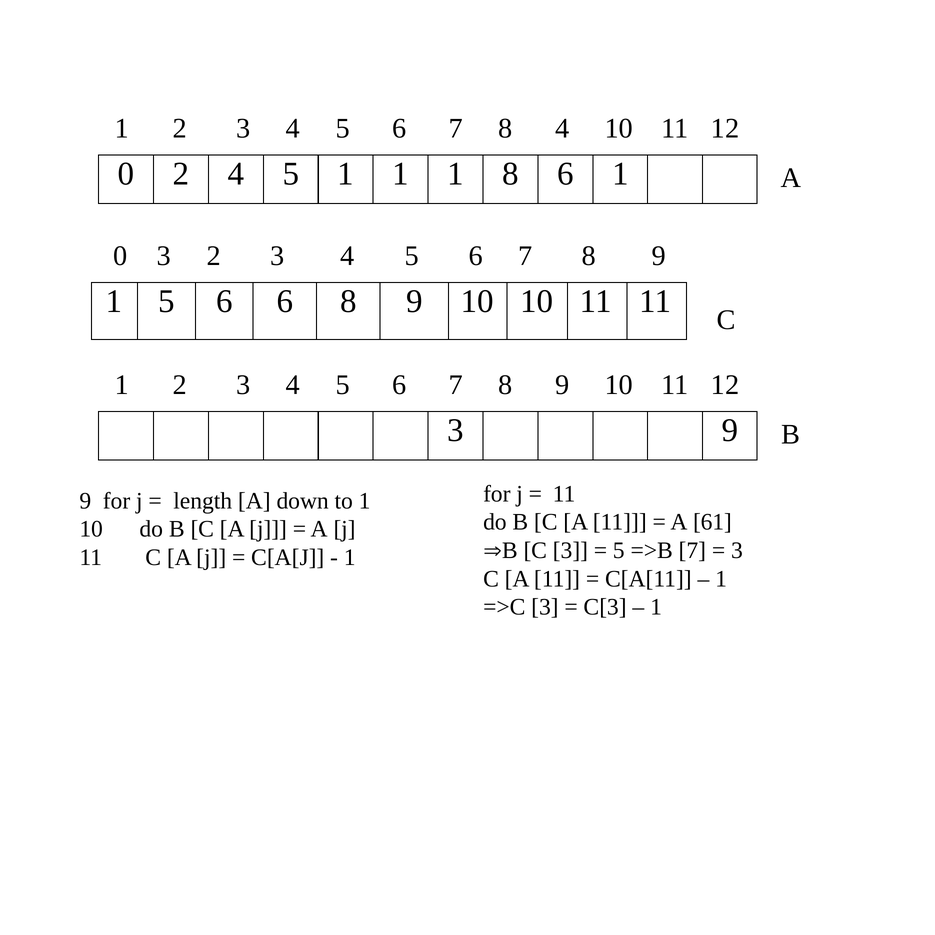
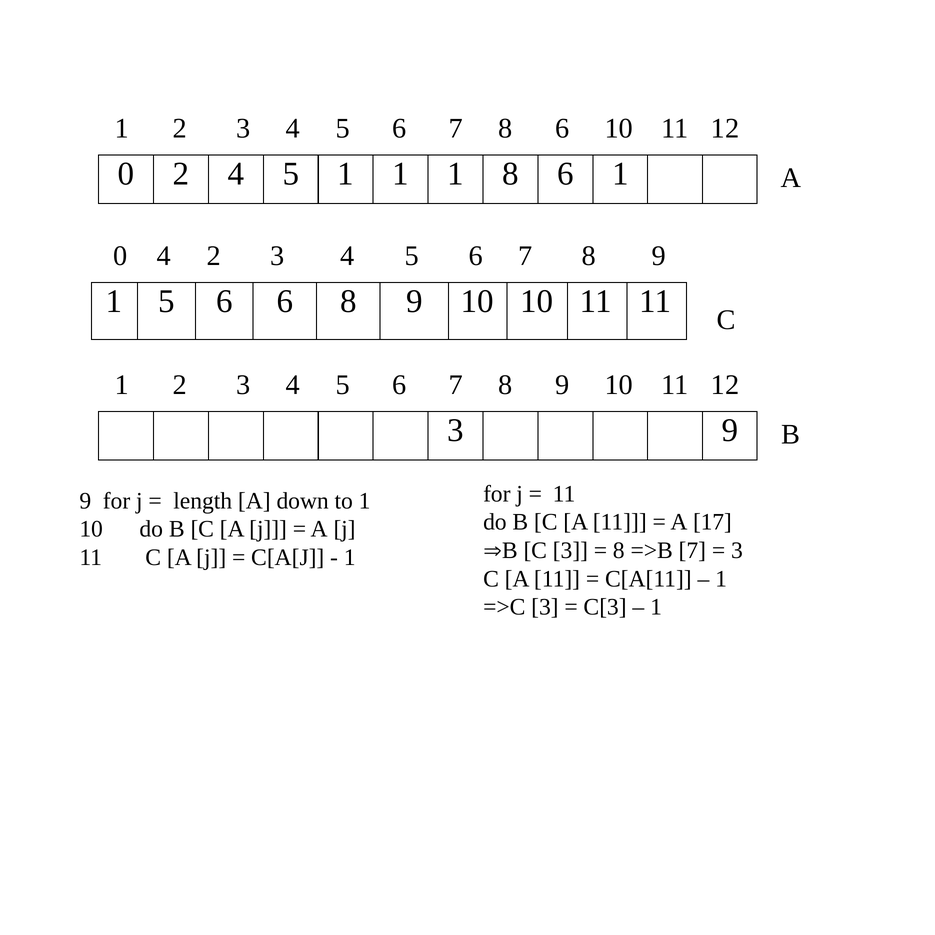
7 8 4: 4 -> 6
0 3: 3 -> 4
61: 61 -> 17
5 at (619, 550): 5 -> 8
